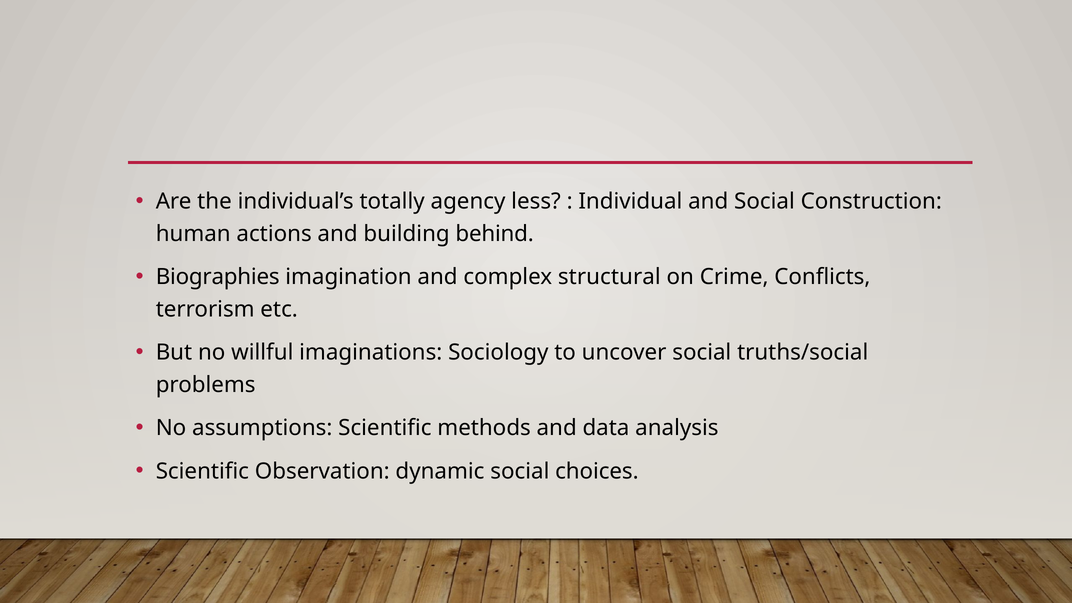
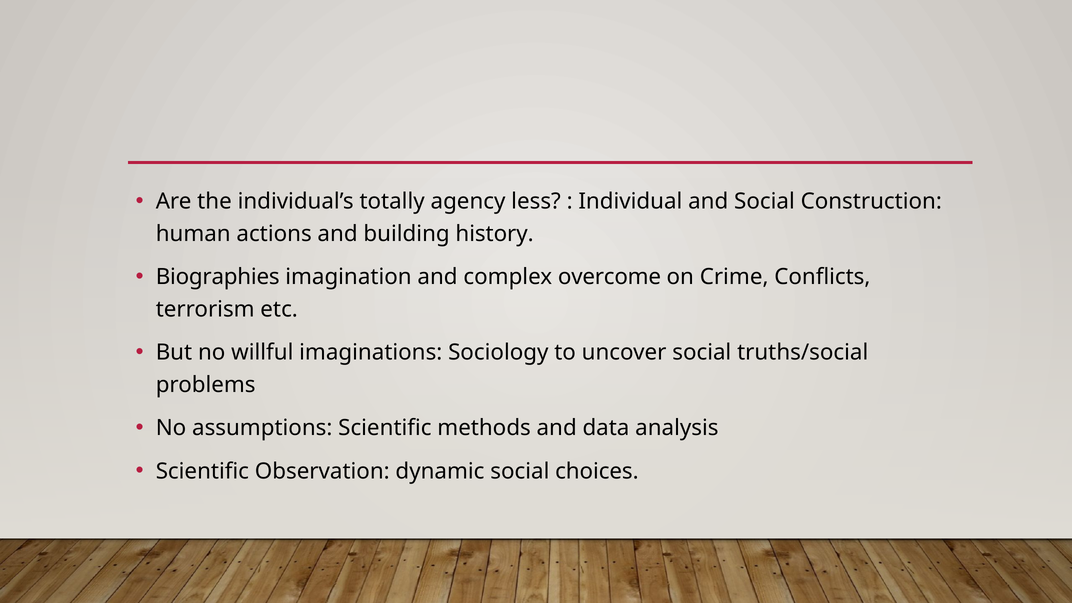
behind: behind -> history
structural: structural -> overcome
